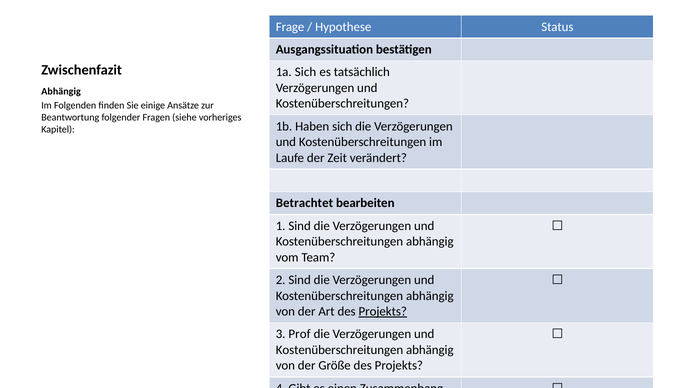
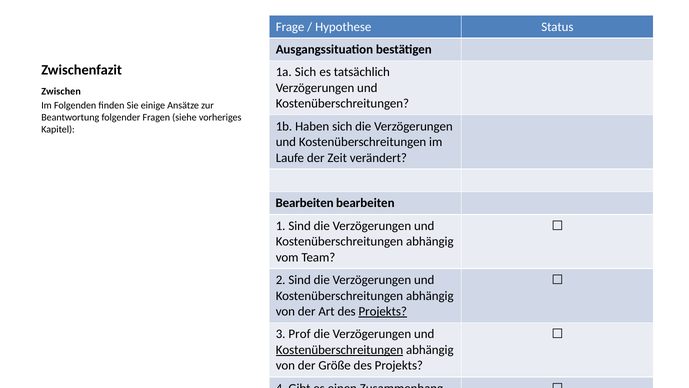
Abhängig at (61, 91): Abhängig -> Zwischen
Betrachtet at (304, 203): Betrachtet -> Bearbeiten
Kostenüberschreitungen at (339, 350) underline: none -> present
